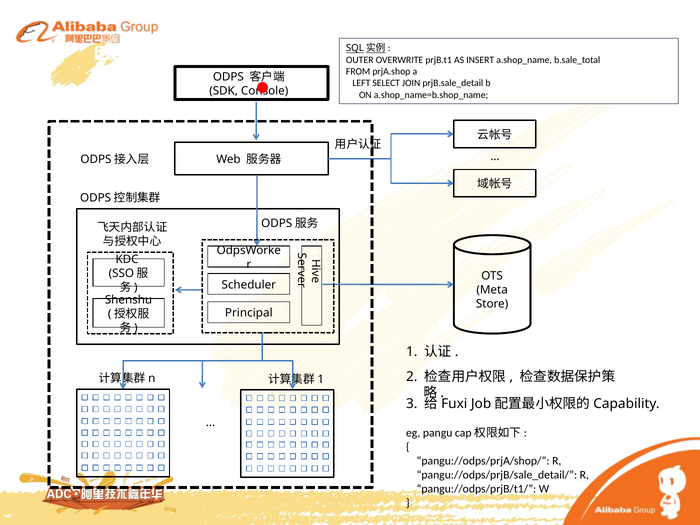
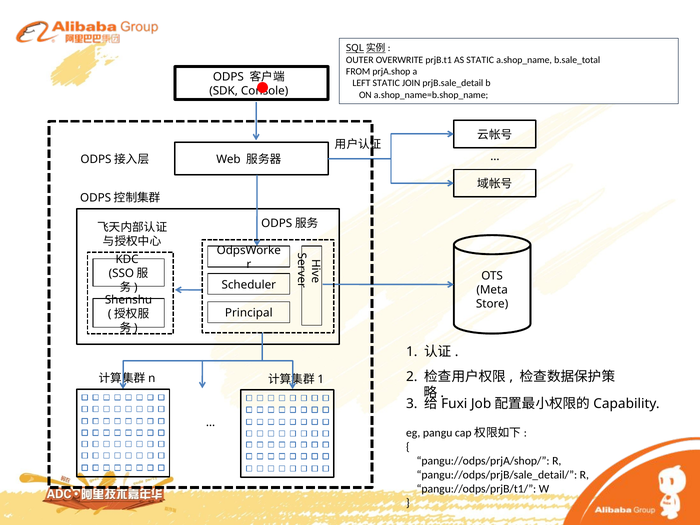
AS INSERT: INSERT -> STATIC
LEFT SELECT: SELECT -> STATIC
